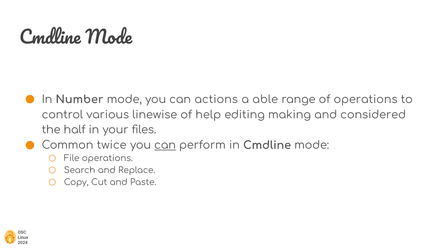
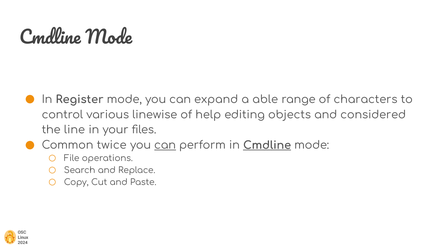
Number: Number -> Register
actions: actions -> expand
of operations: operations -> characters
making: making -> objects
half: half -> line
Cmdline at (267, 146) underline: none -> present
